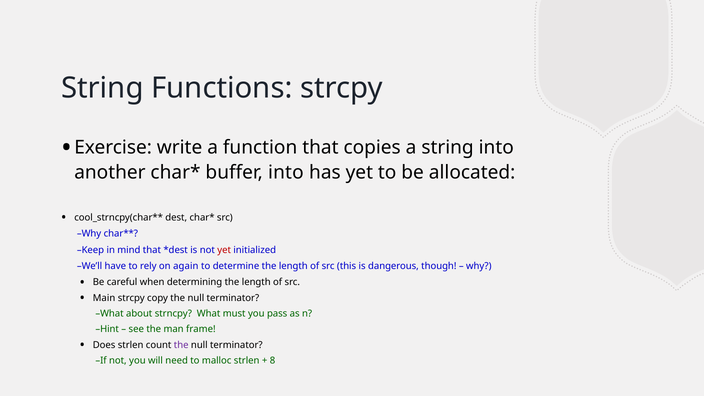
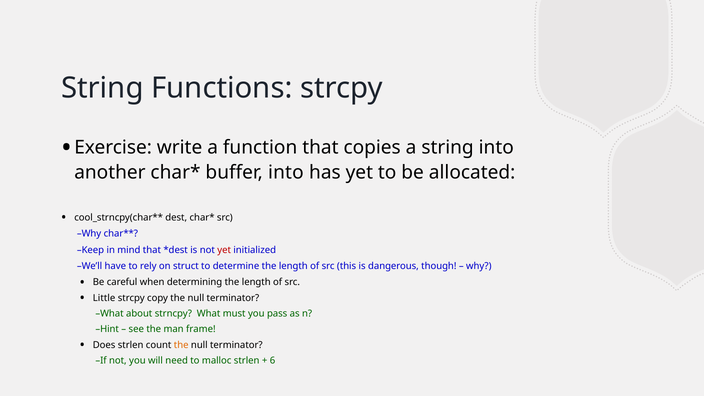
again: again -> struct
Main: Main -> Little
the at (181, 345) colour: purple -> orange
8: 8 -> 6
